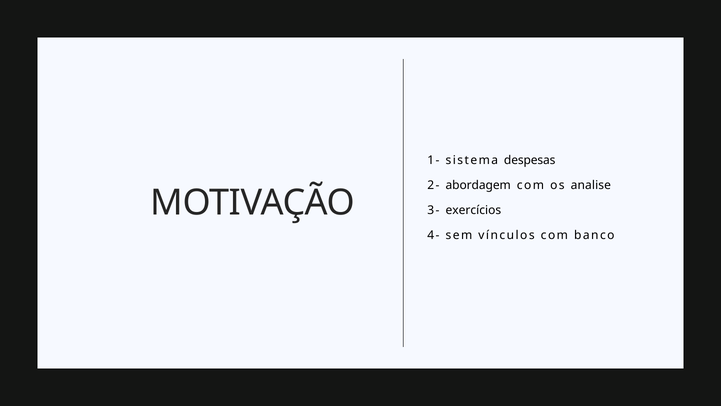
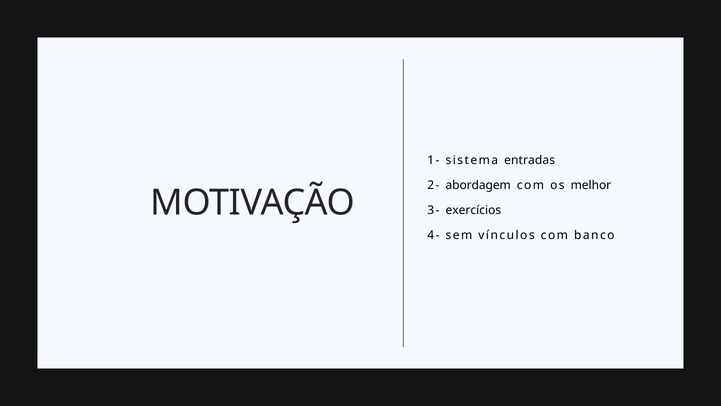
despesas: despesas -> entradas
analise: analise -> melhor
